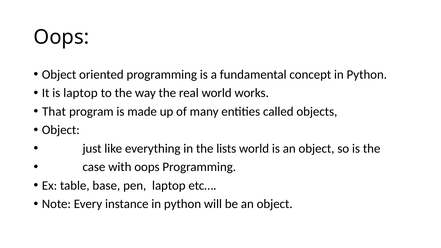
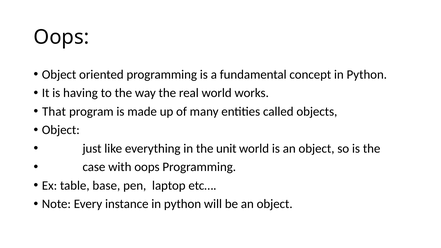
is laptop: laptop -> having
lists: lists -> unit
